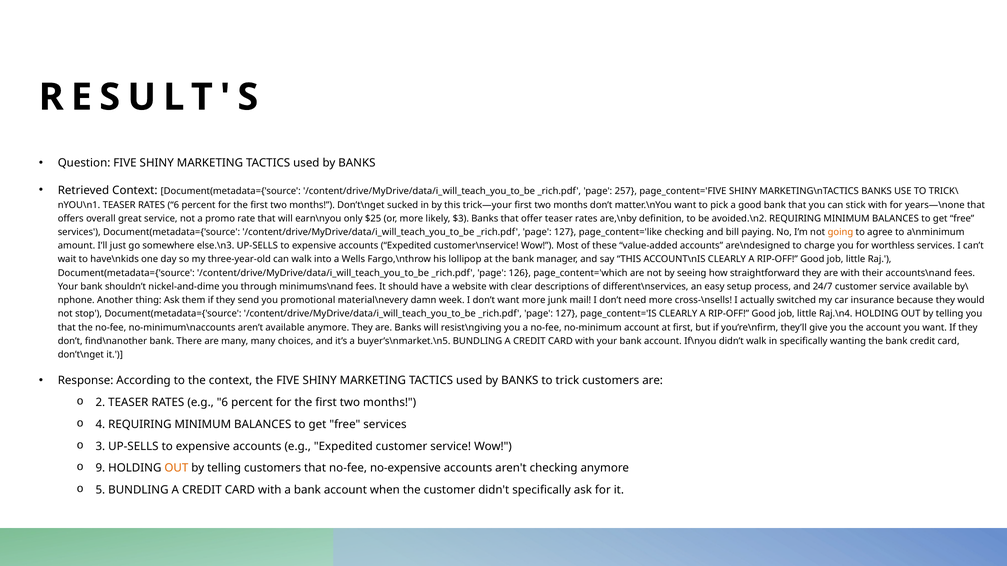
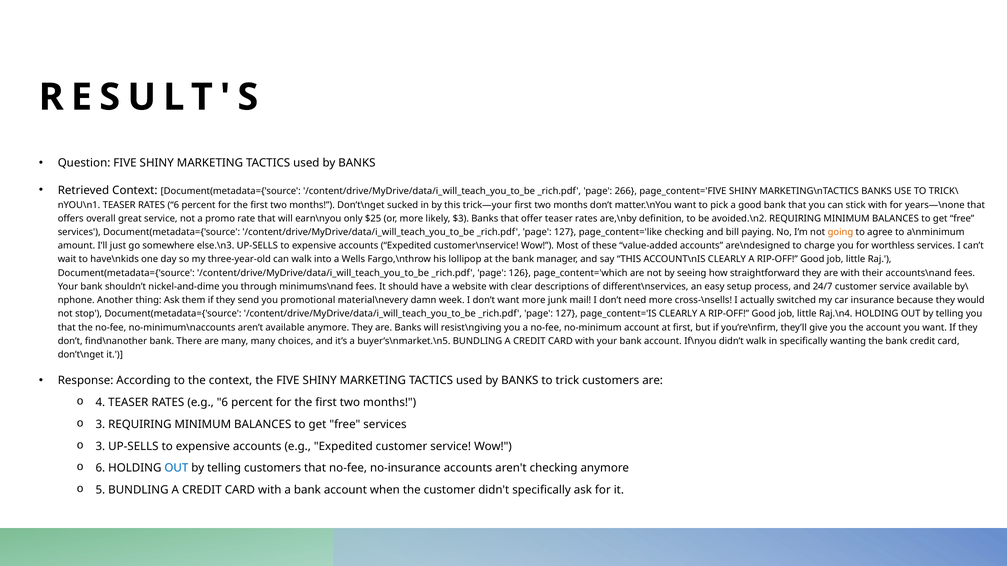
257: 257 -> 266
2: 2 -> 4
4 at (100, 425): 4 -> 3
9 at (100, 468): 9 -> 6
OUT at (176, 468) colour: orange -> blue
no-expensive: no-expensive -> no-insurance
